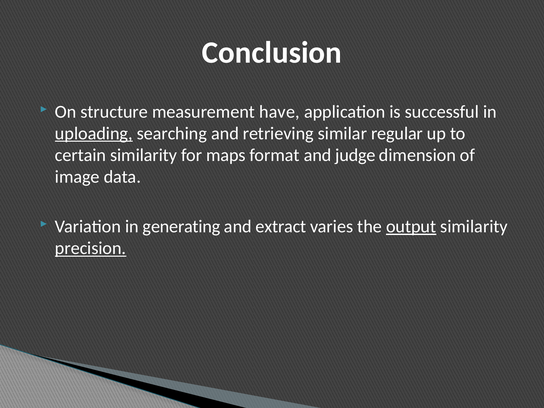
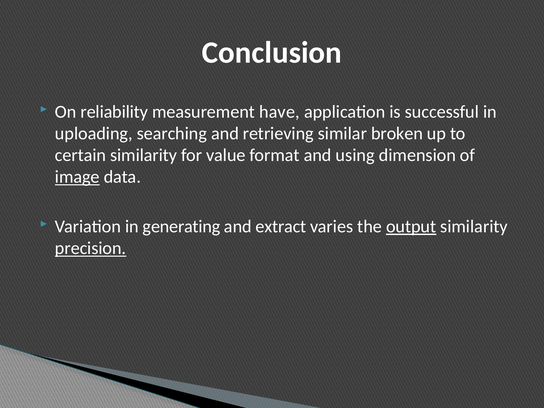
structure: structure -> reliability
uploading underline: present -> none
regular: regular -> broken
maps: maps -> value
judge: judge -> using
image underline: none -> present
